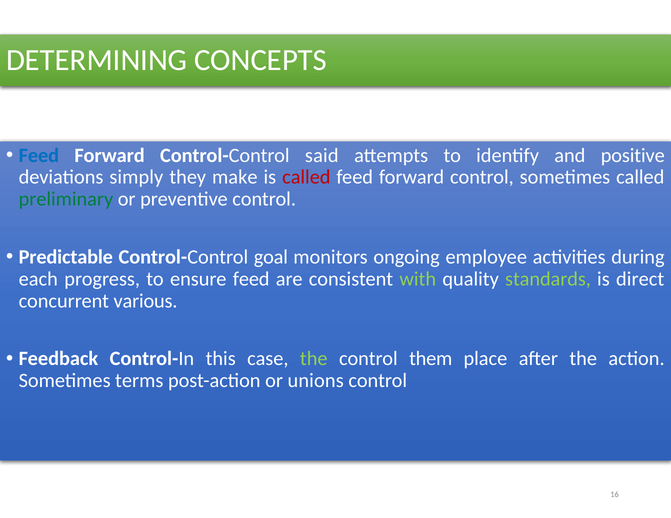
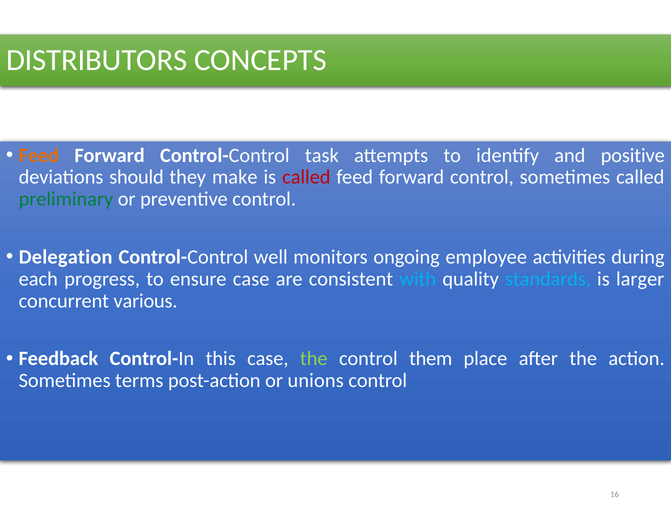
DETERMINING: DETERMINING -> DISTRIBUTORS
Feed at (39, 156) colour: blue -> orange
said: said -> task
simply: simply -> should
Predictable: Predictable -> Delegation
goal: goal -> well
ensure feed: feed -> case
with colour: light green -> light blue
standards colour: light green -> light blue
direct: direct -> larger
